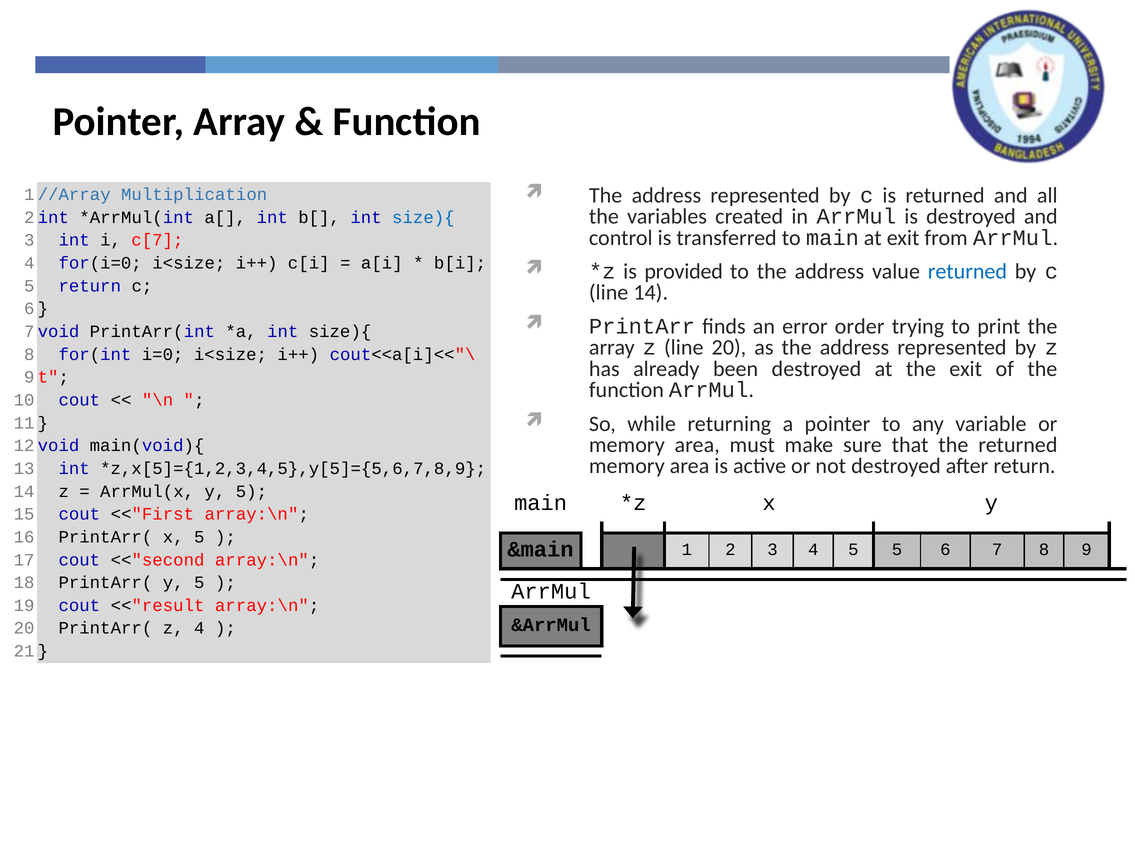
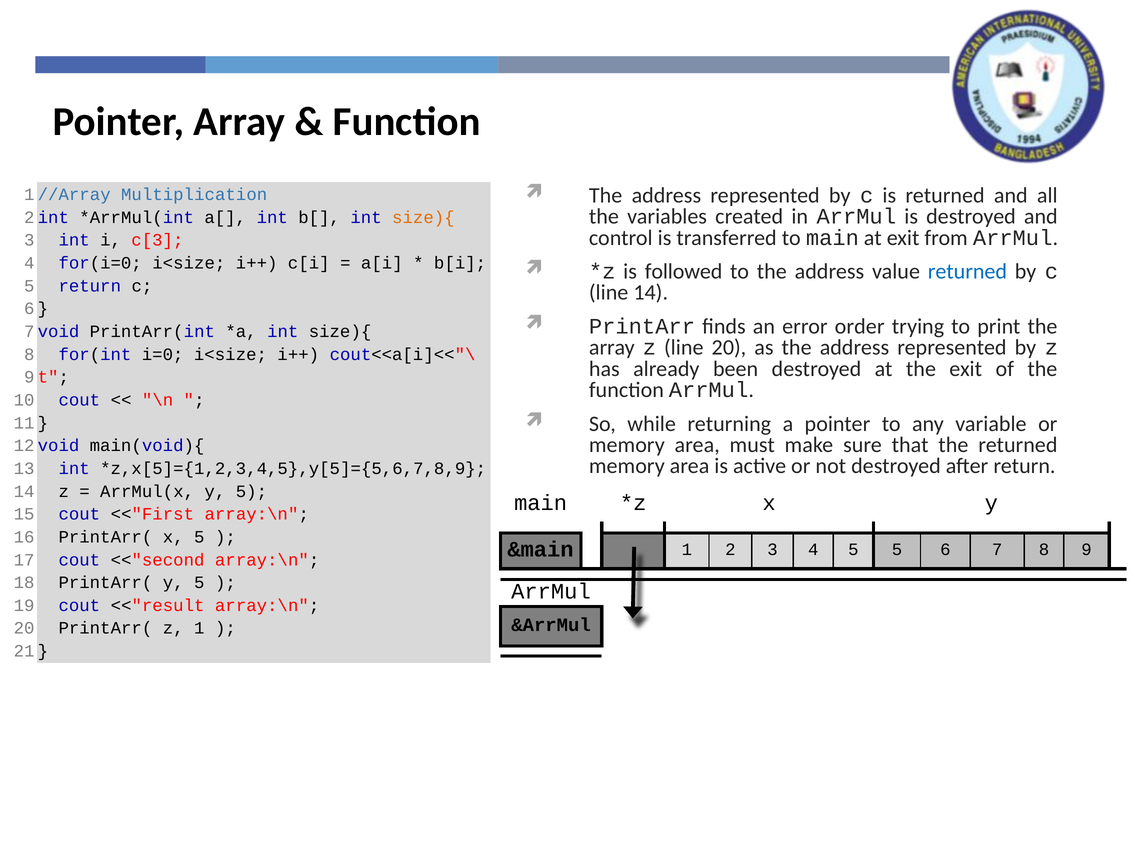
size){ at (423, 217) colour: blue -> orange
c[7: c[7 -> c[3
provided: provided -> followed
z 4: 4 -> 1
